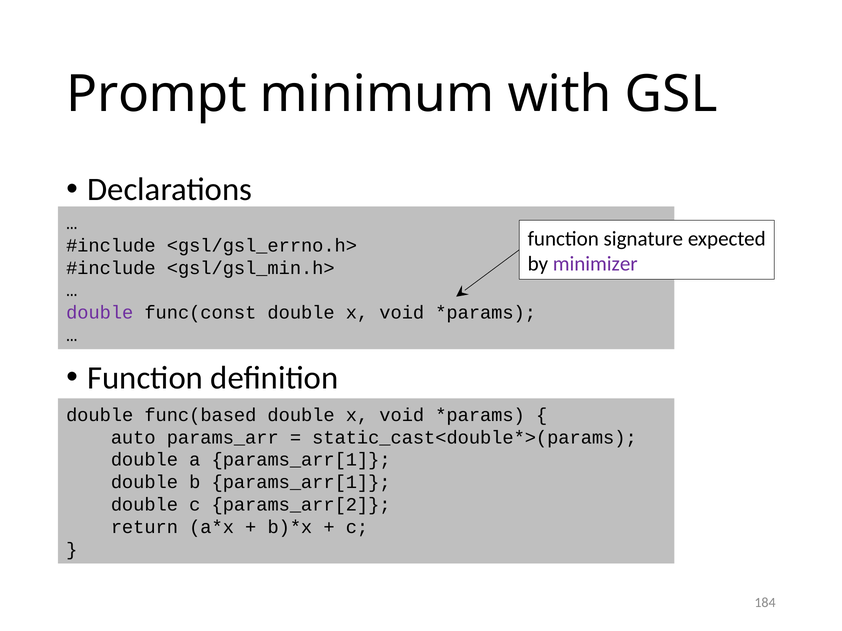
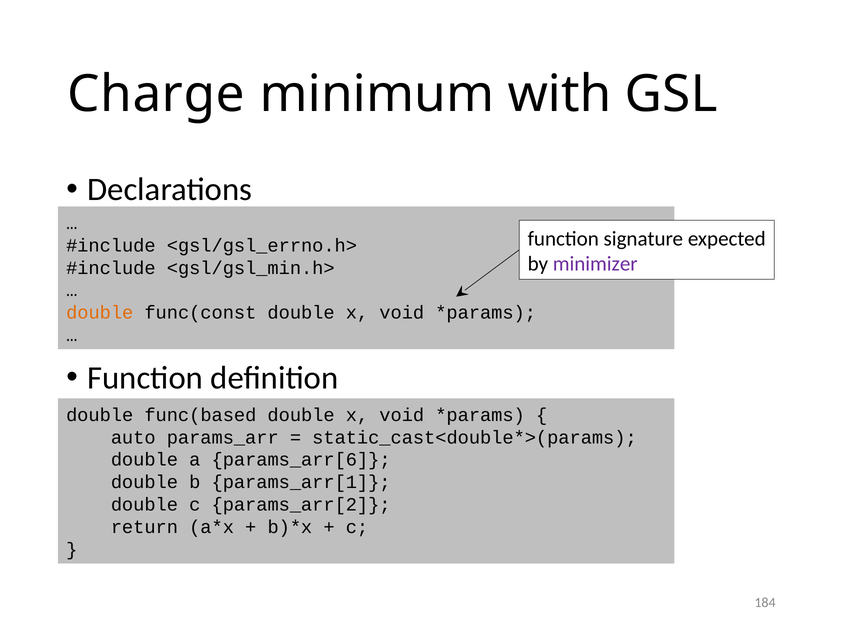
Prompt: Prompt -> Charge
double at (100, 313) colour: purple -> orange
a params_arr[1: params_arr[1 -> params_arr[6
